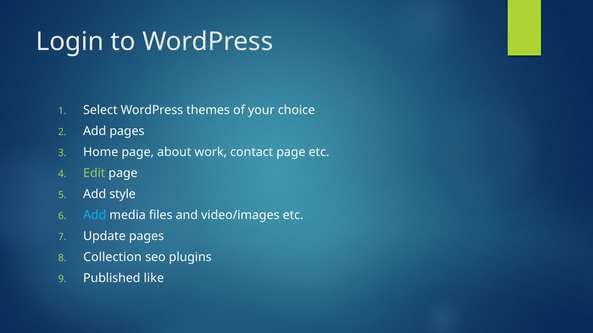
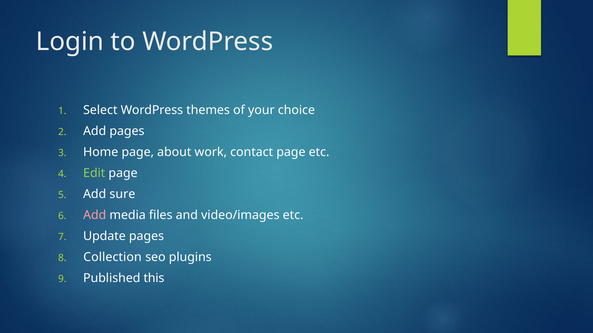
style: style -> sure
Add at (95, 216) colour: light blue -> pink
like: like -> this
